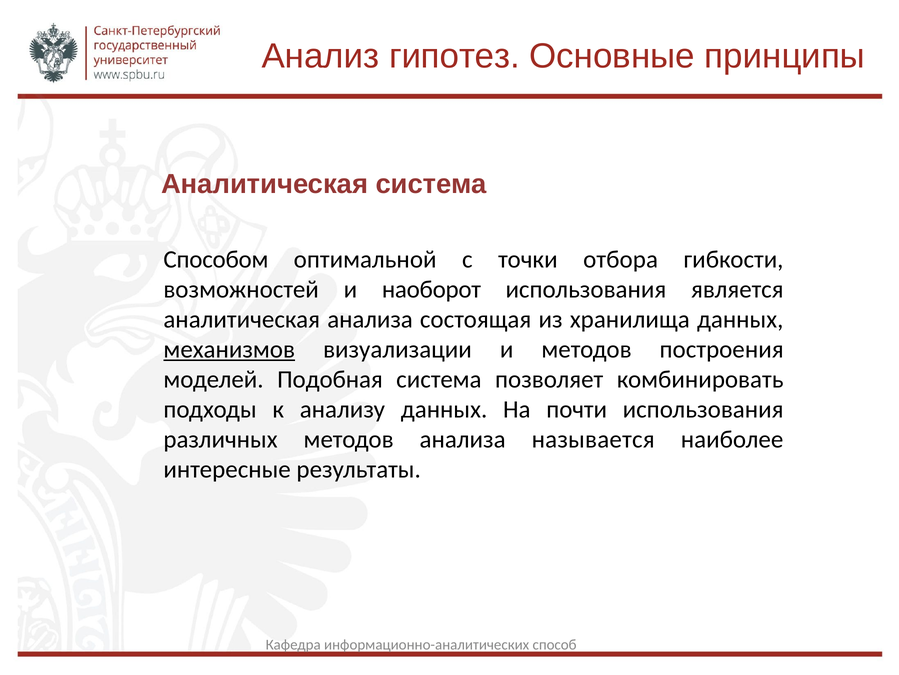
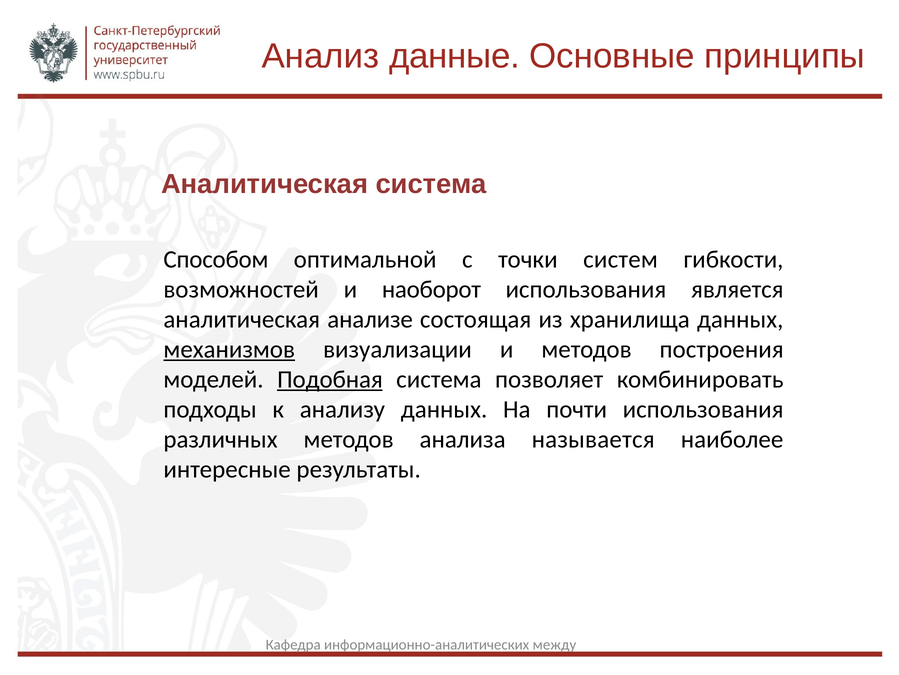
гипотез: гипотез -> данные
отбора: отбора -> систем
аналитическая анализа: анализа -> анализе
Подобная underline: none -> present
способ: способ -> между
